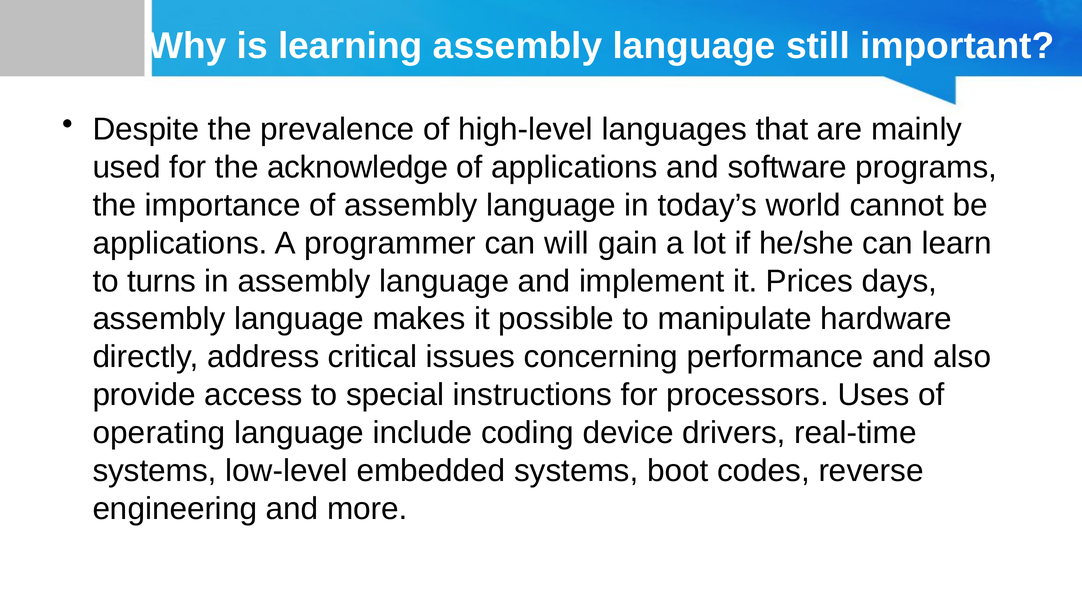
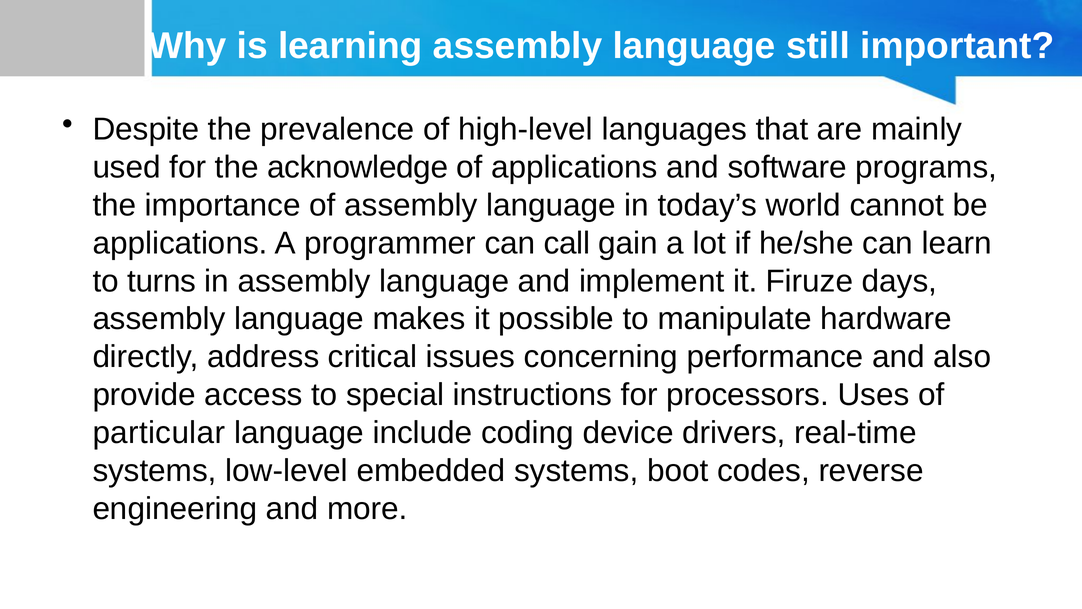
will: will -> call
Prices: Prices -> Firuze
operating: operating -> particular
